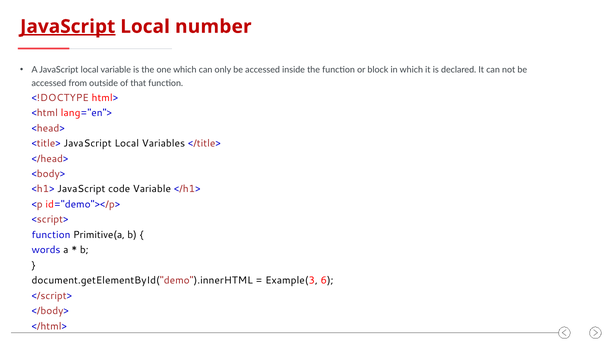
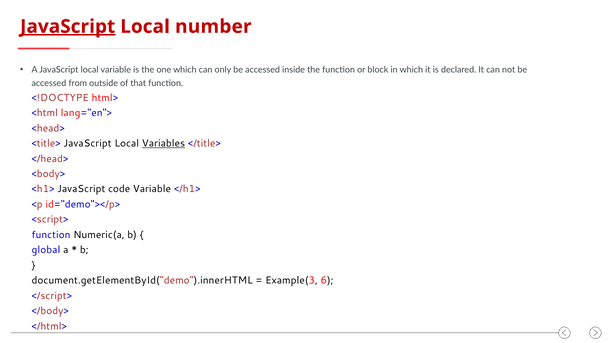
Variables underline: none -> present
Primitive(a: Primitive(a -> Numeric(a
words: words -> global
